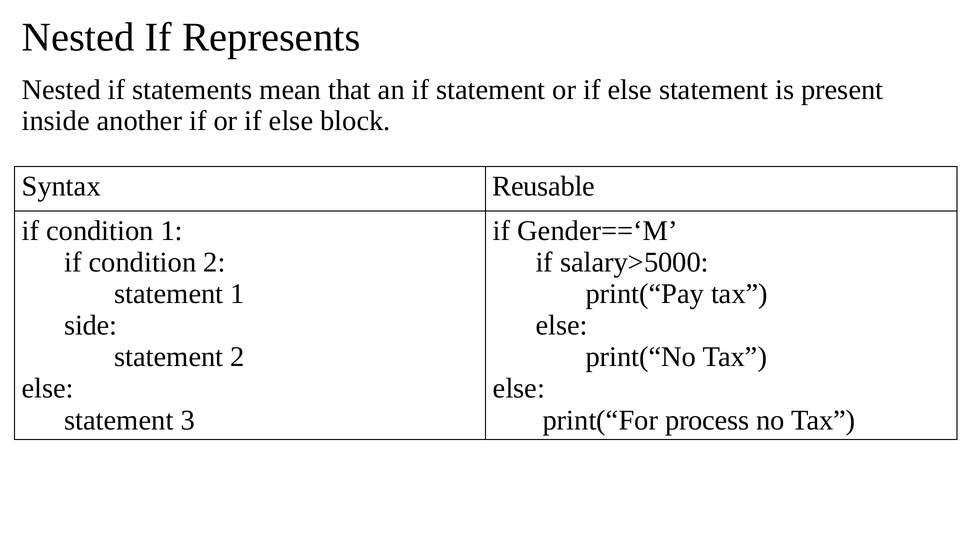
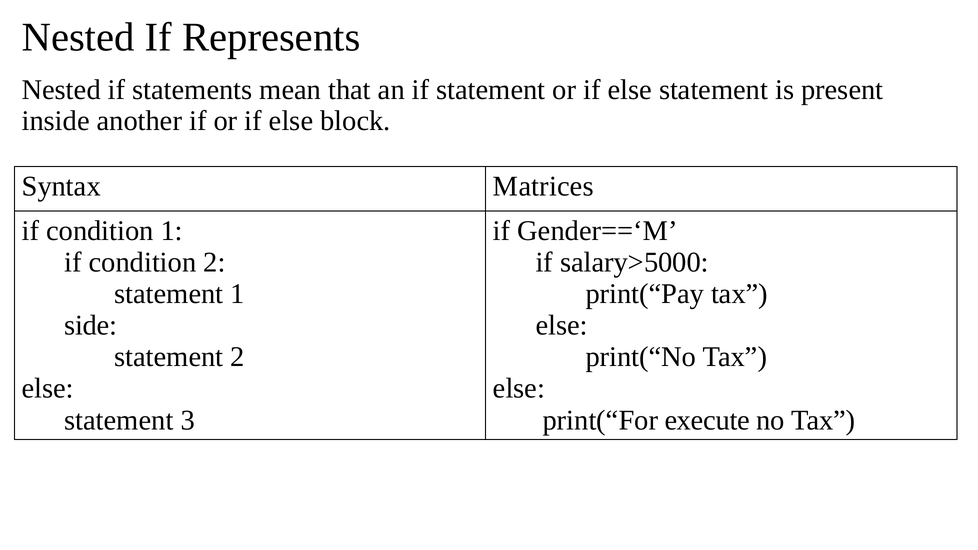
Reusable: Reusable -> Matrices
process: process -> execute
